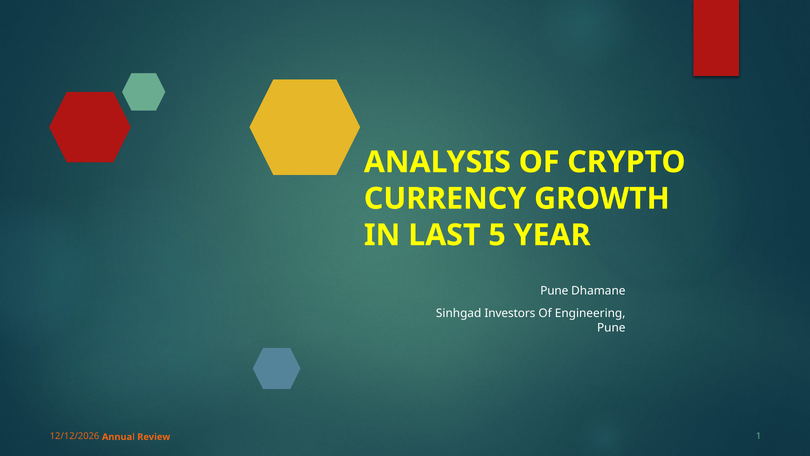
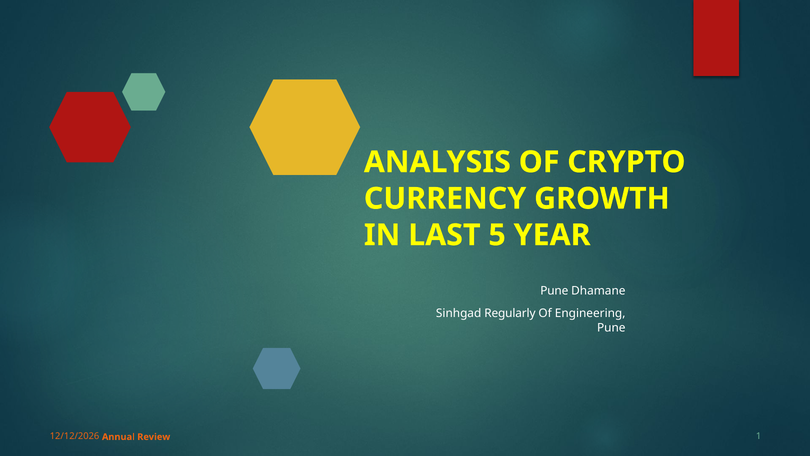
Investors: Investors -> Regularly
